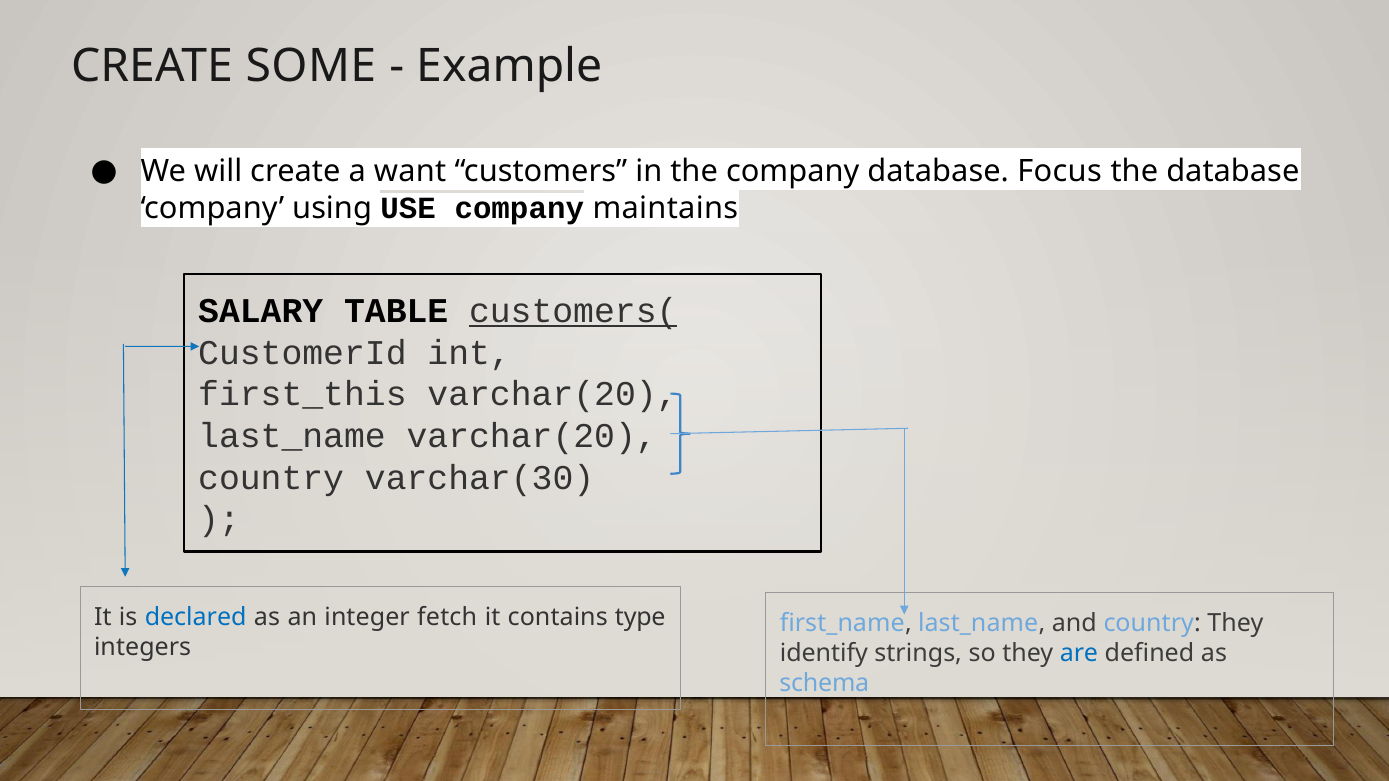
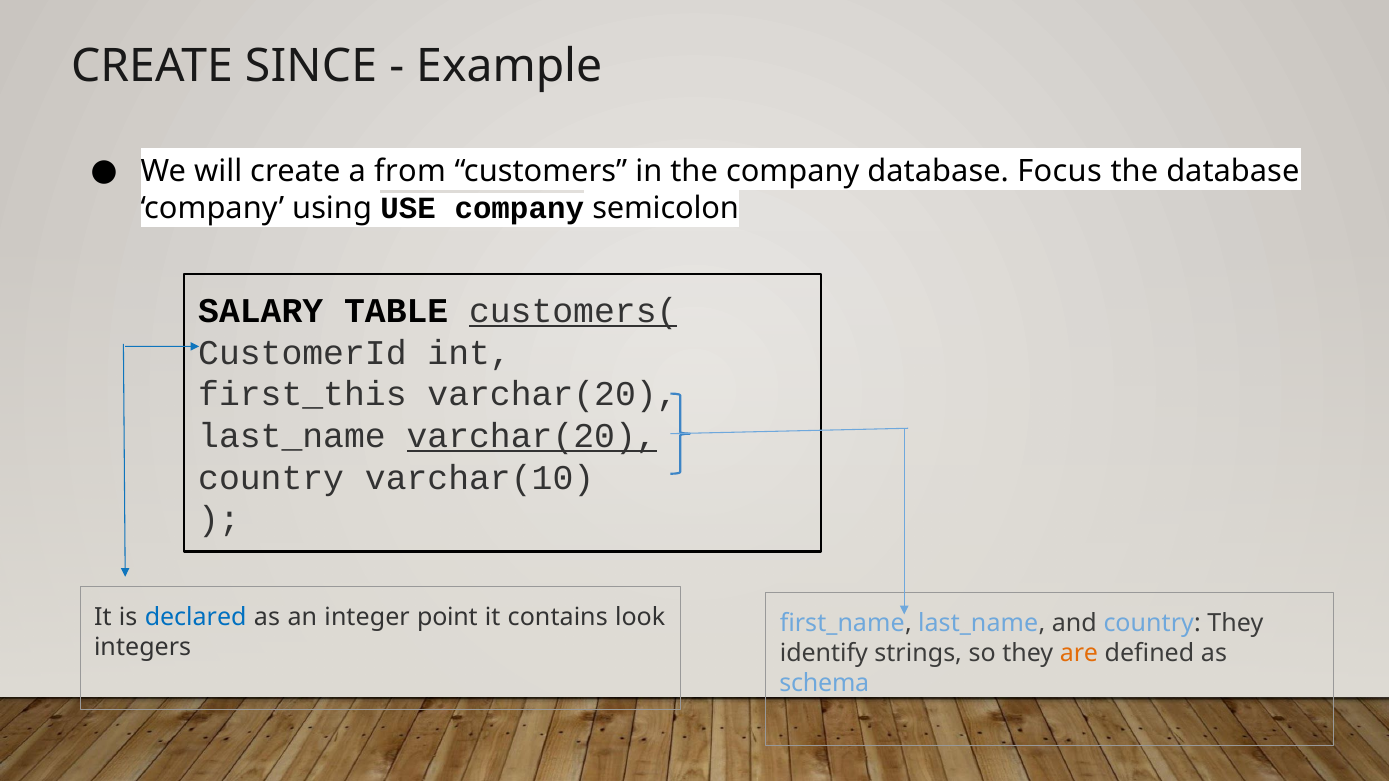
SOME: SOME -> SINCE
want: want -> from
maintains: maintains -> semicolon
varchar(20 at (532, 436) underline: none -> present
varchar(30: varchar(30 -> varchar(10
fetch: fetch -> point
type: type -> look
are colour: blue -> orange
